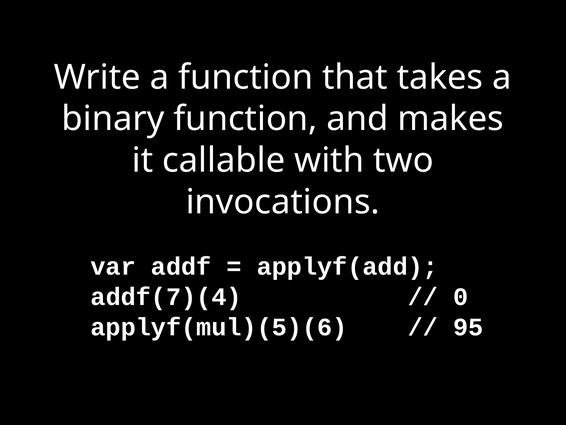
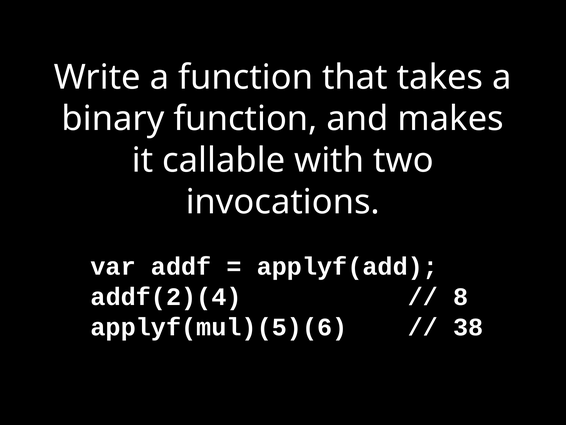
addf(7)(4: addf(7)(4 -> addf(2)(4
0: 0 -> 8
95: 95 -> 38
